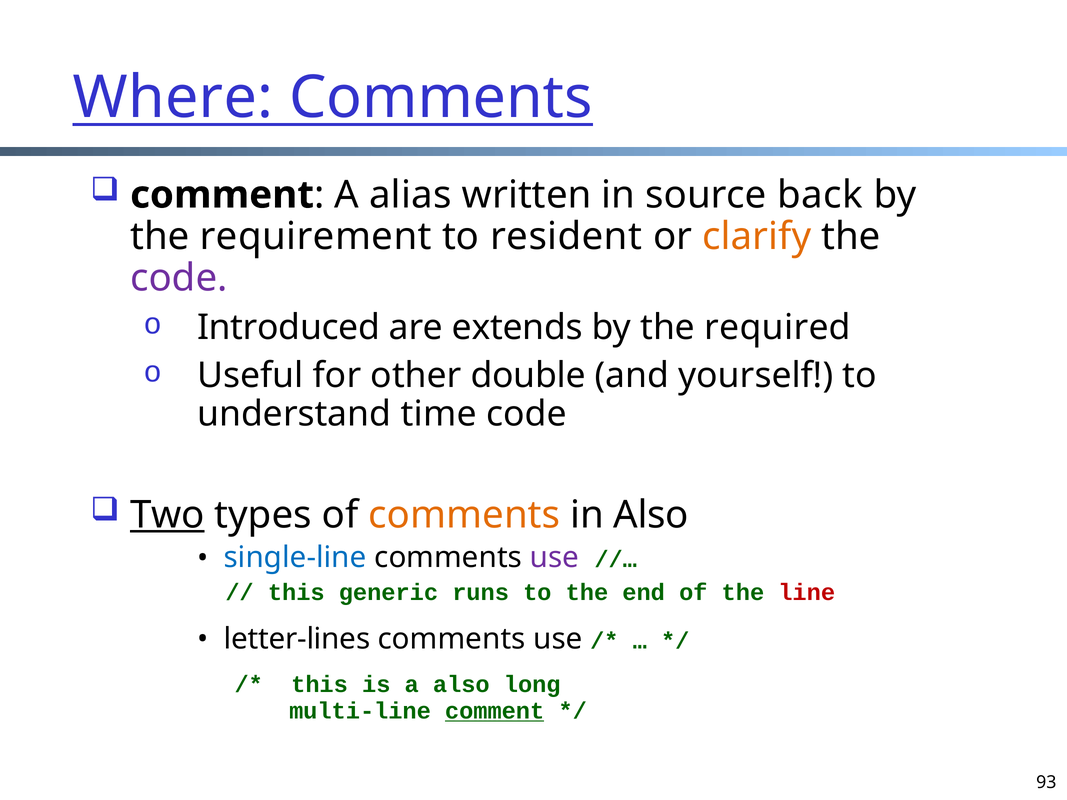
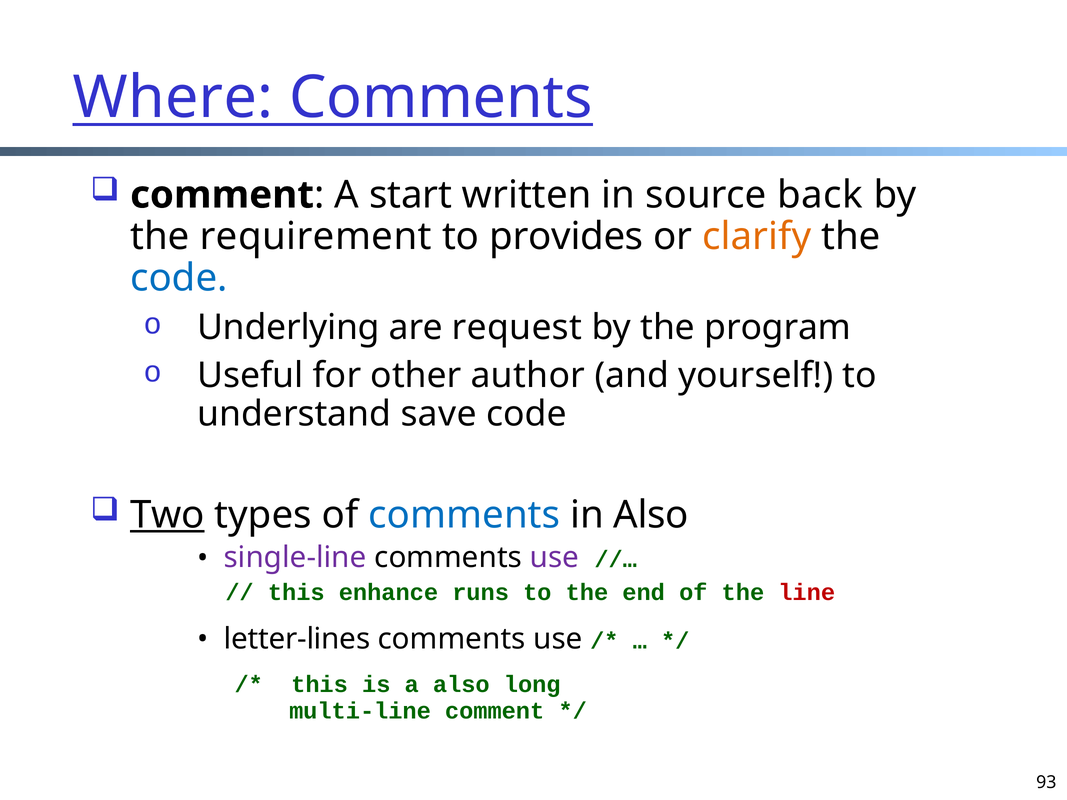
alias: alias -> start
resident: resident -> provides
code at (179, 278) colour: purple -> blue
Introduced: Introduced -> Underlying
extends: extends -> request
required: required -> program
double: double -> author
time: time -> save
comments at (464, 515) colour: orange -> blue
single-line colour: blue -> purple
generic: generic -> enhance
comment at (495, 711) underline: present -> none
